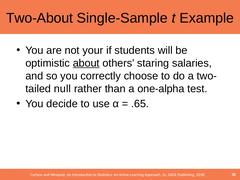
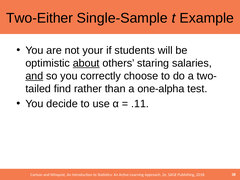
Two-About: Two-About -> Two-Either
and at (34, 76) underline: none -> present
null: null -> find
.65: .65 -> .11
